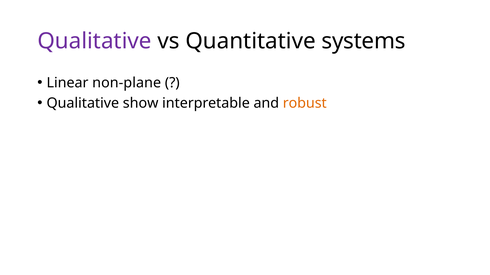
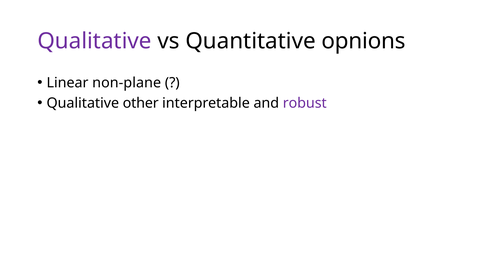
systems: systems -> opnions
show: show -> other
robust colour: orange -> purple
